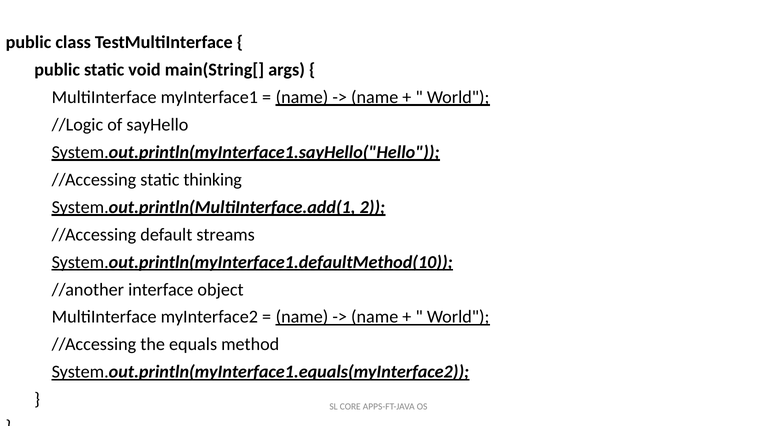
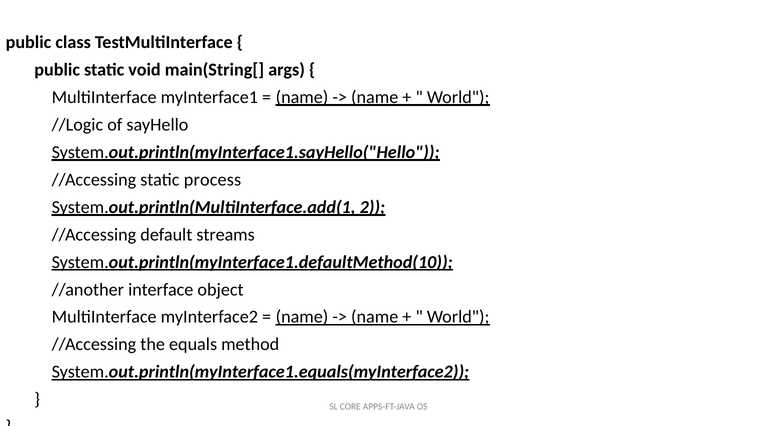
thinking: thinking -> process
